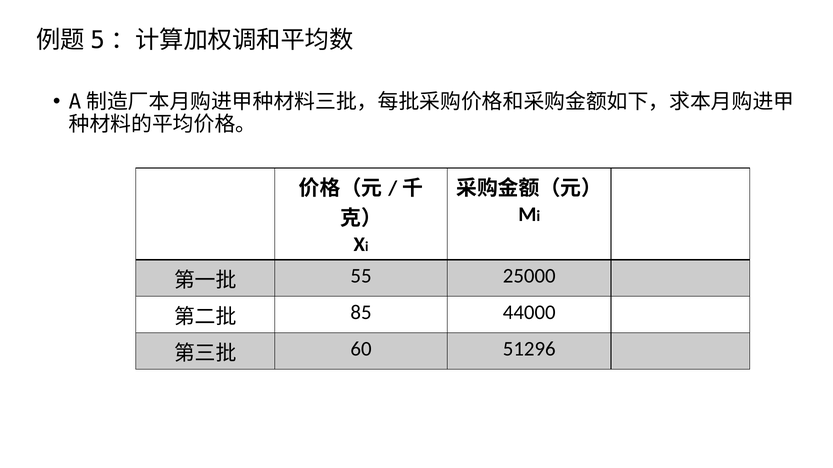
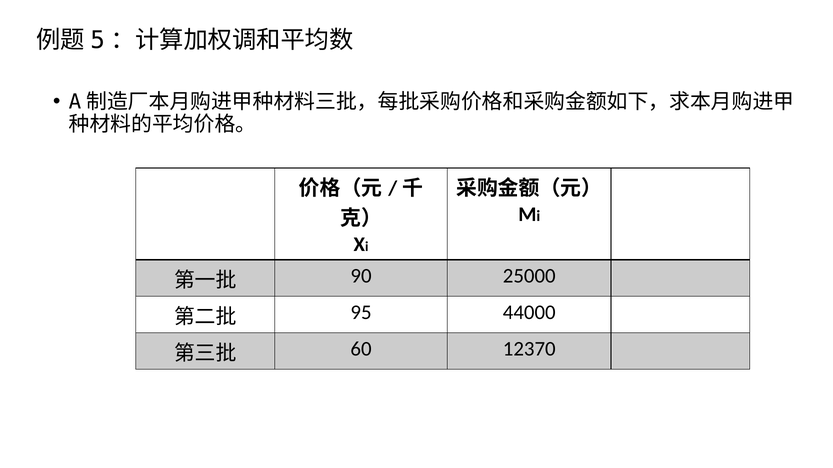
55: 55 -> 90
85: 85 -> 95
51296: 51296 -> 12370
